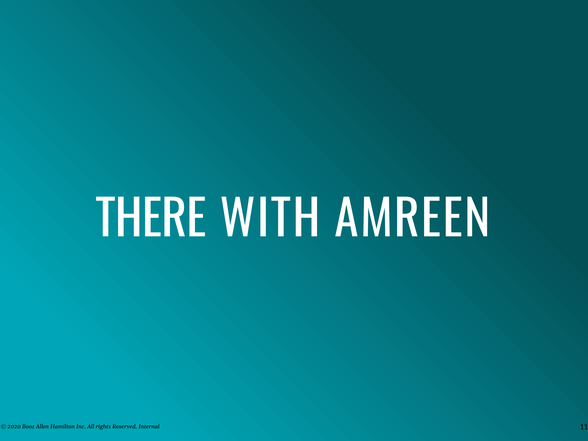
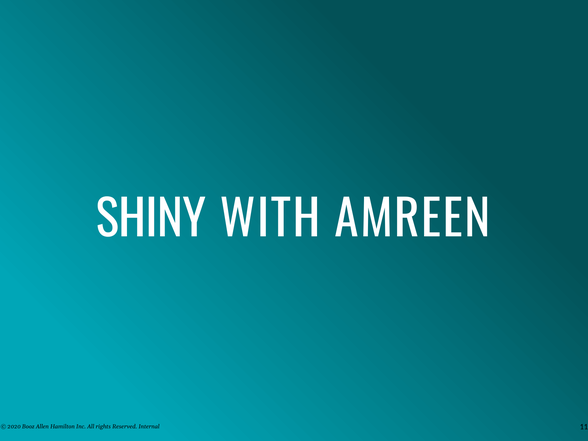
THERE: THERE -> SHINY
